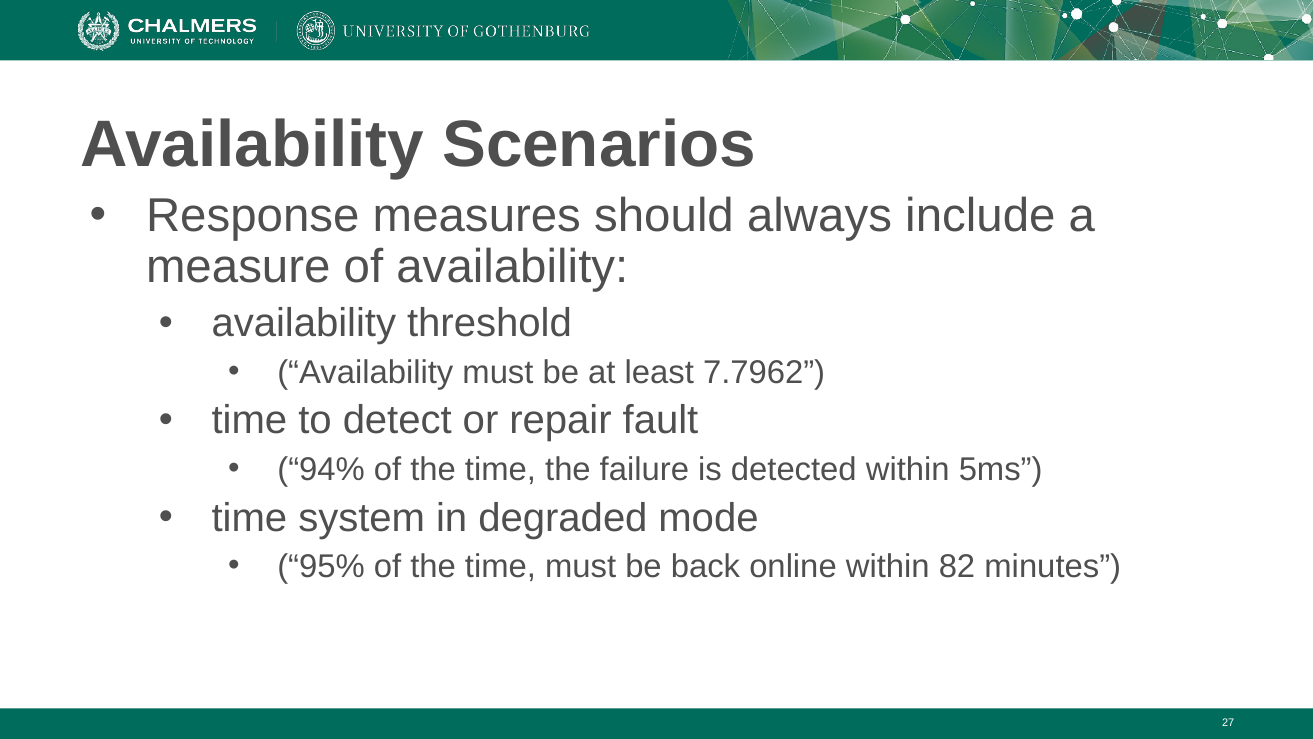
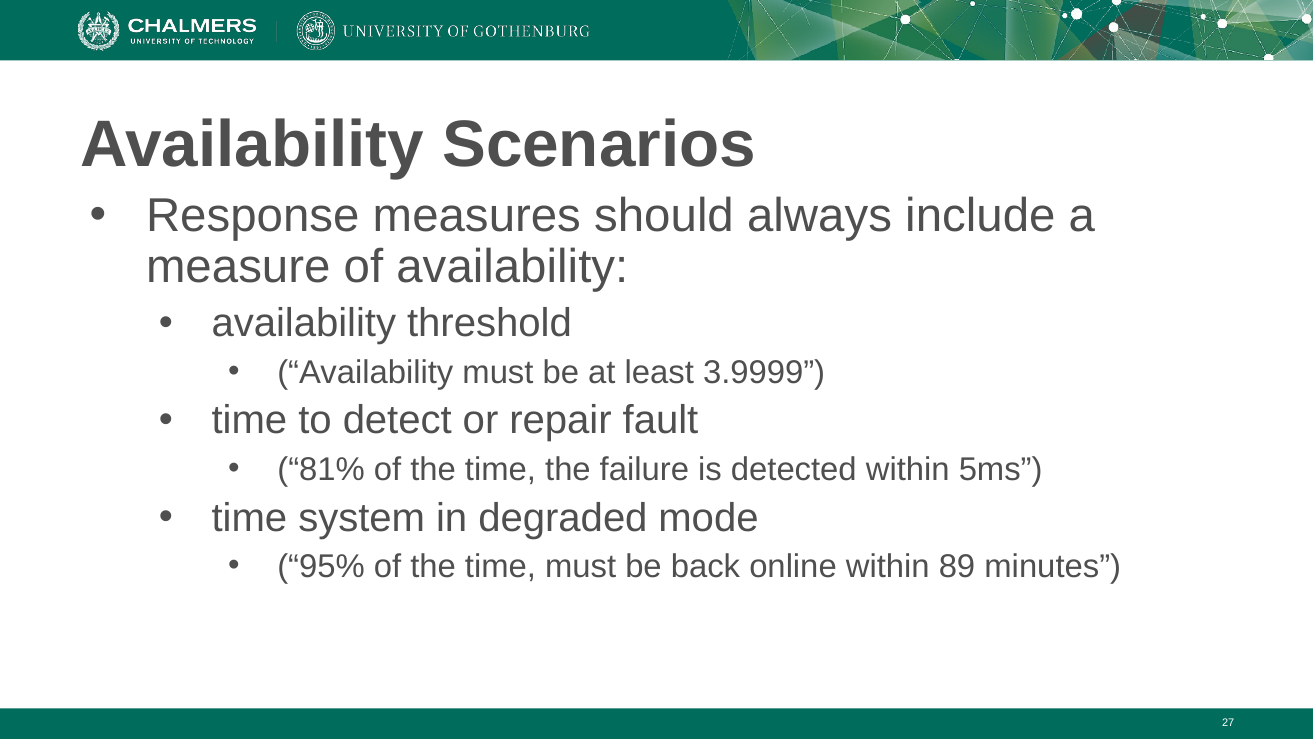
7.7962: 7.7962 -> 3.9999
94%: 94% -> 81%
82: 82 -> 89
